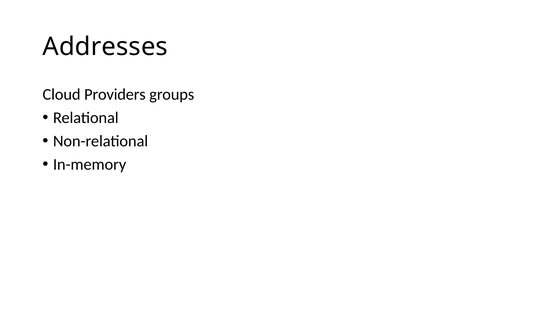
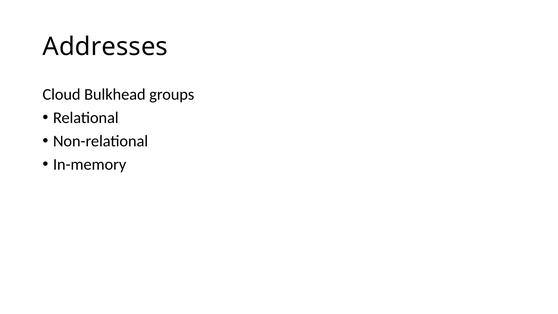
Providers: Providers -> Bulkhead
